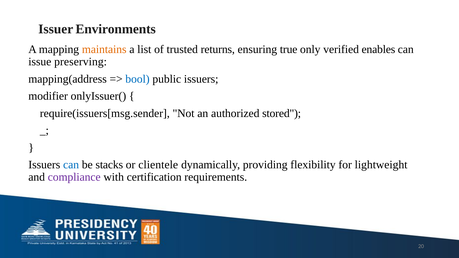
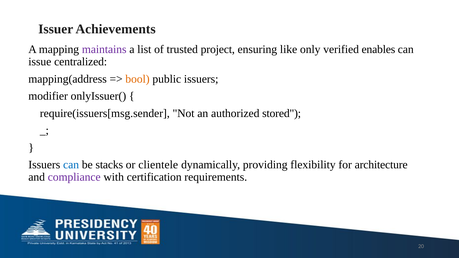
Environments: Environments -> Achievements
maintains colour: orange -> purple
returns: returns -> project
true: true -> like
preserving: preserving -> centralized
bool colour: blue -> orange
lightweight: lightweight -> architecture
